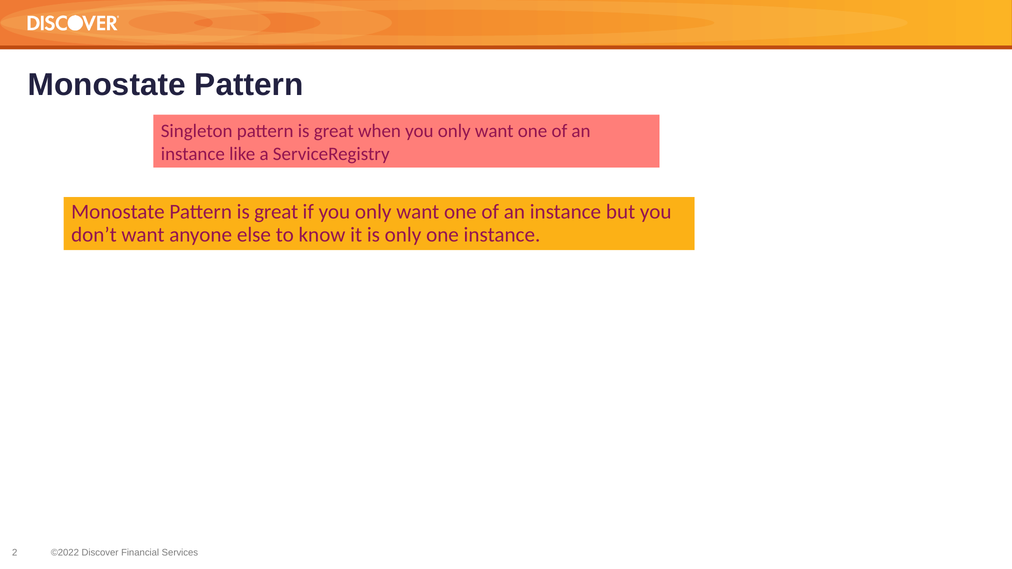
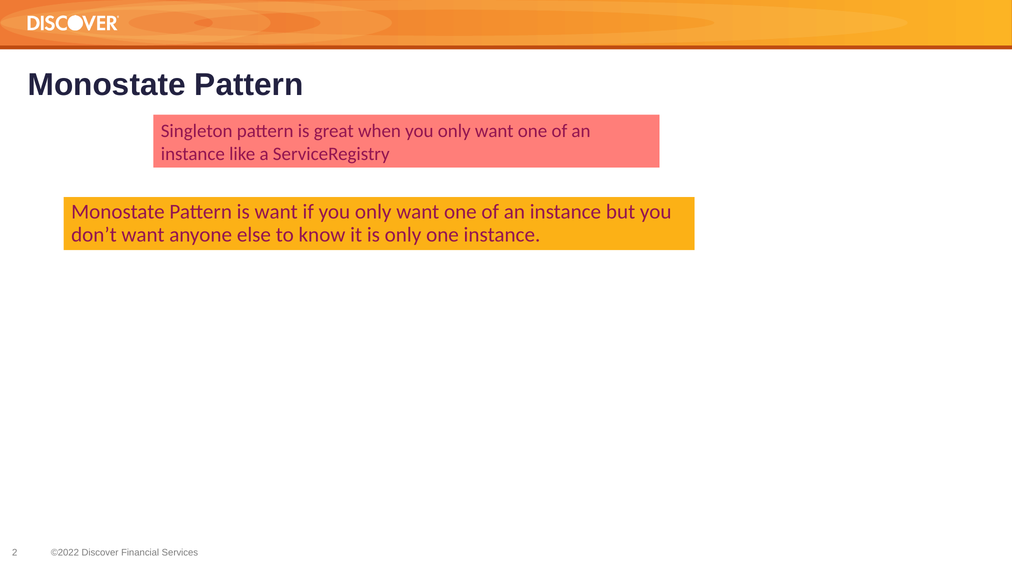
Monostate Pattern is great: great -> want
